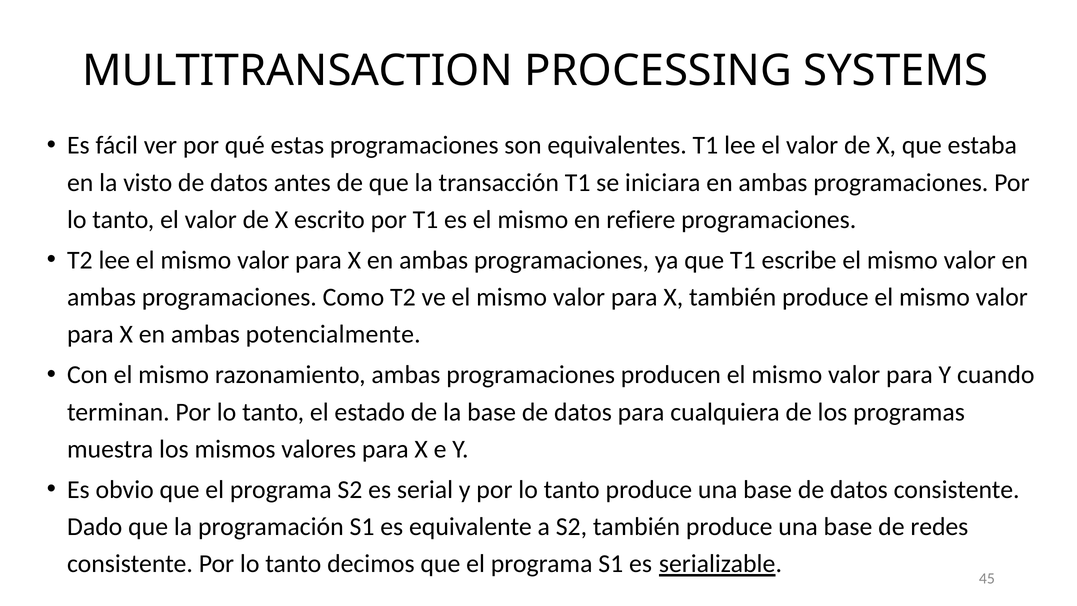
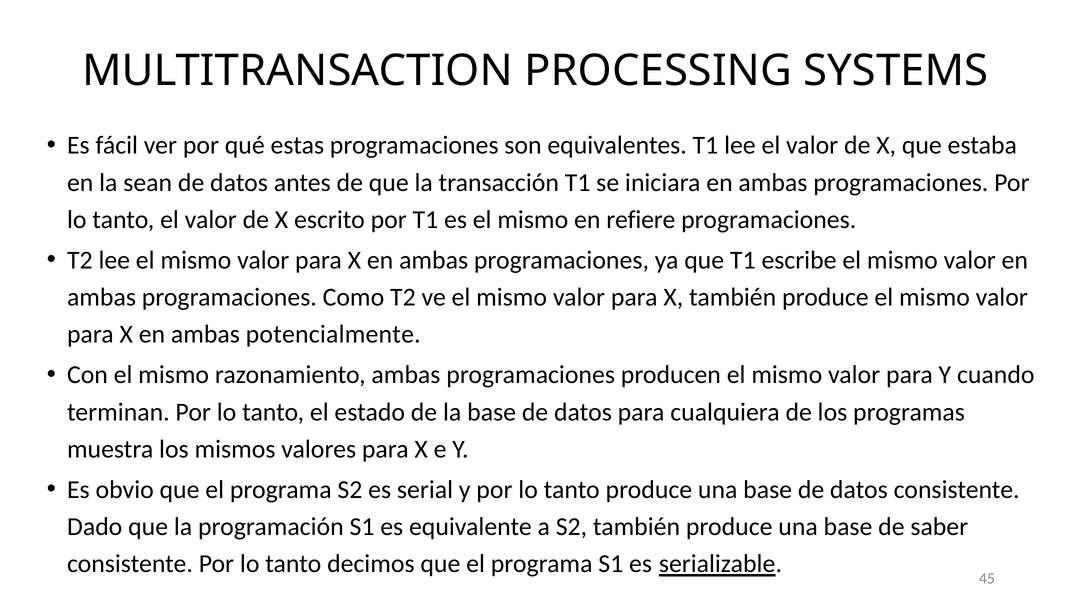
visto: visto -> sean
redes: redes -> saber
